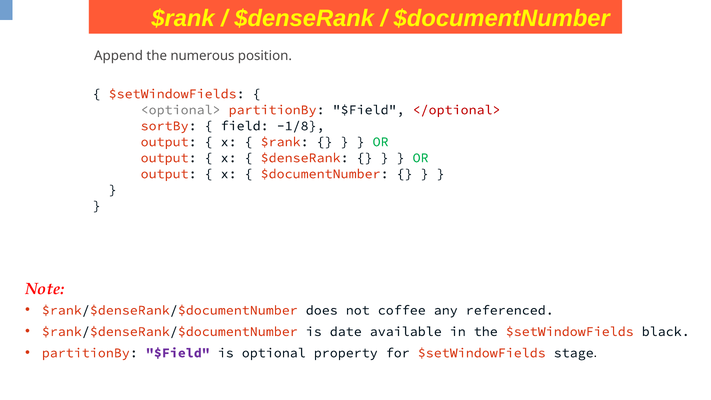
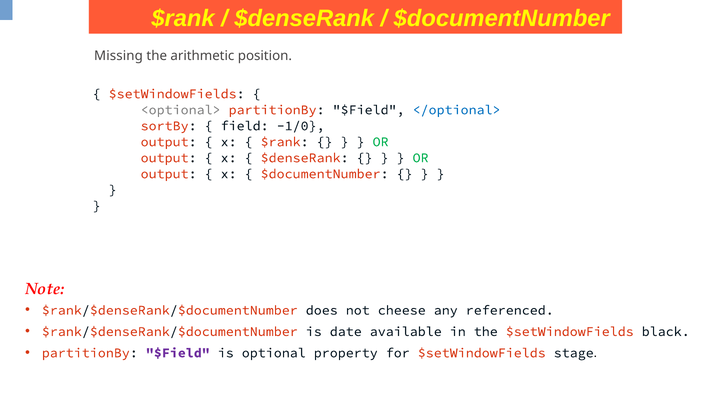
Append: Append -> Missing
numerous: numerous -> arithmetic
</optional> colour: red -> blue
-1/8: -1/8 -> -1/0
coffee: coffee -> cheese
